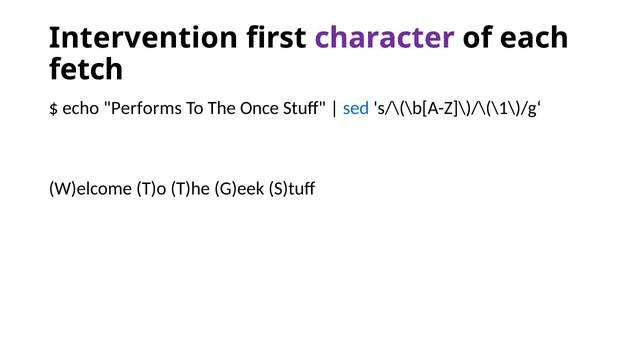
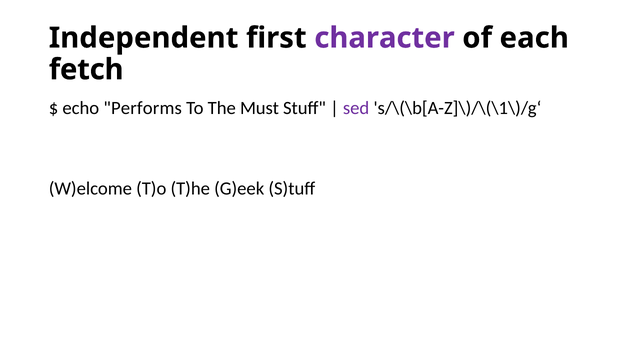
Intervention: Intervention -> Independent
Once: Once -> Must
sed colour: blue -> purple
